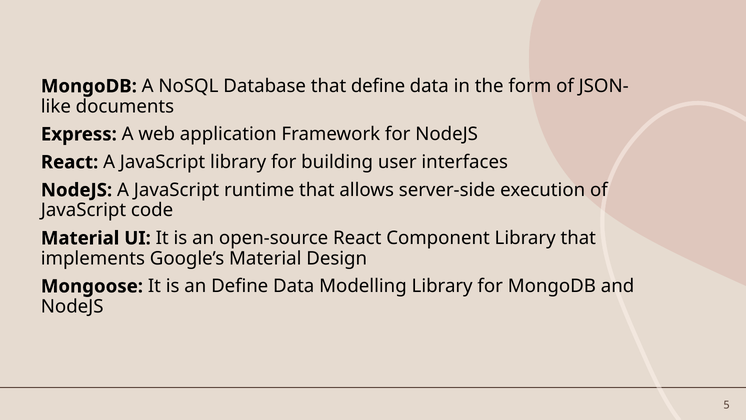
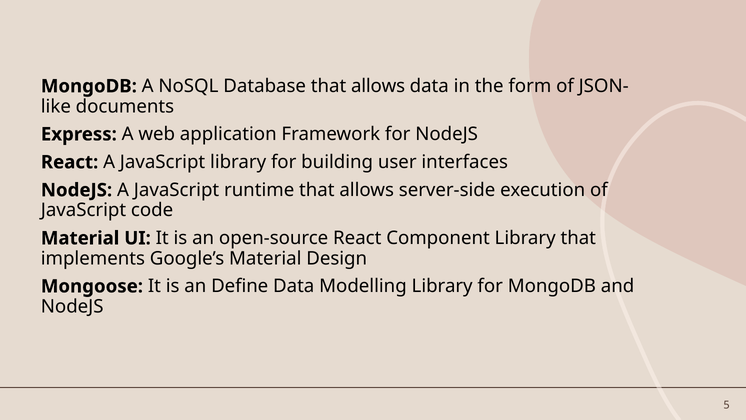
Database that define: define -> allows
